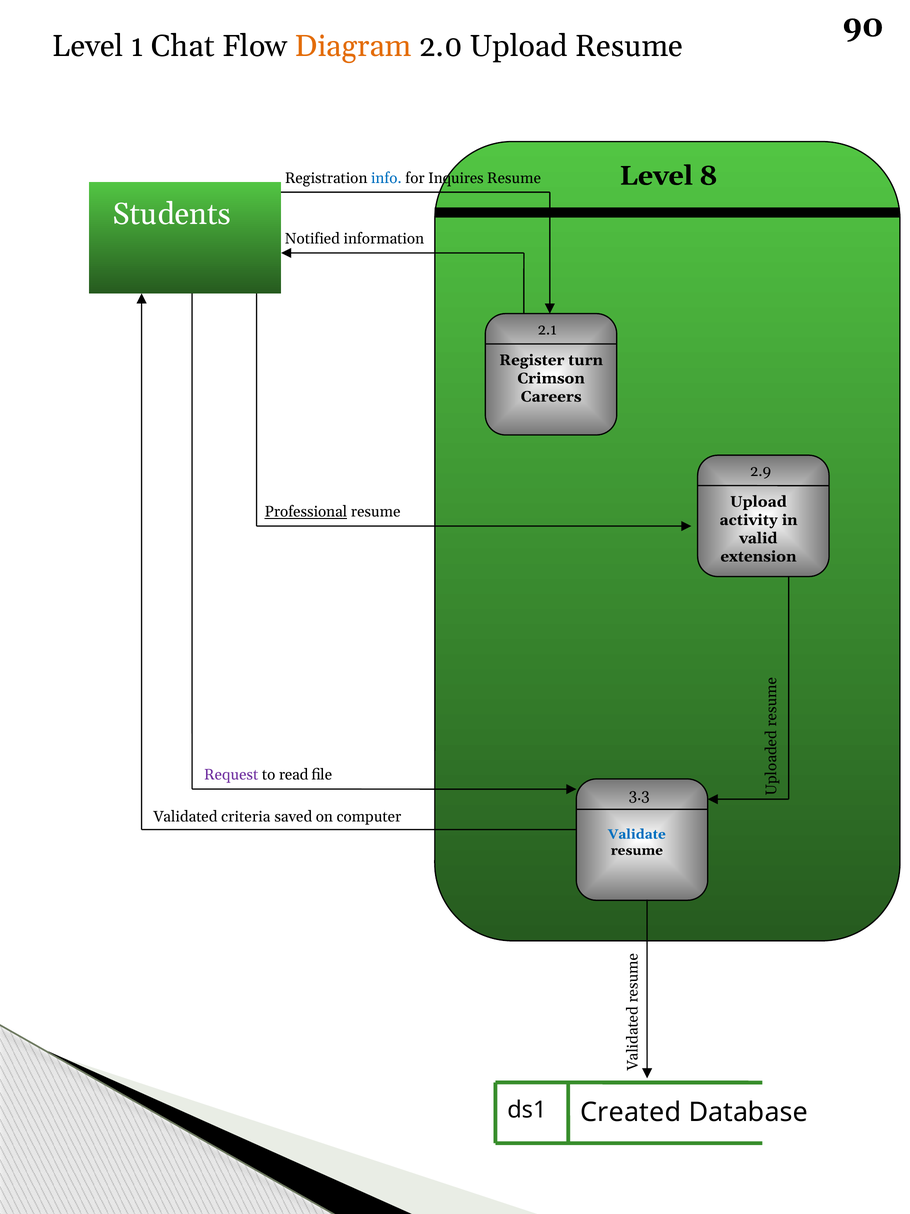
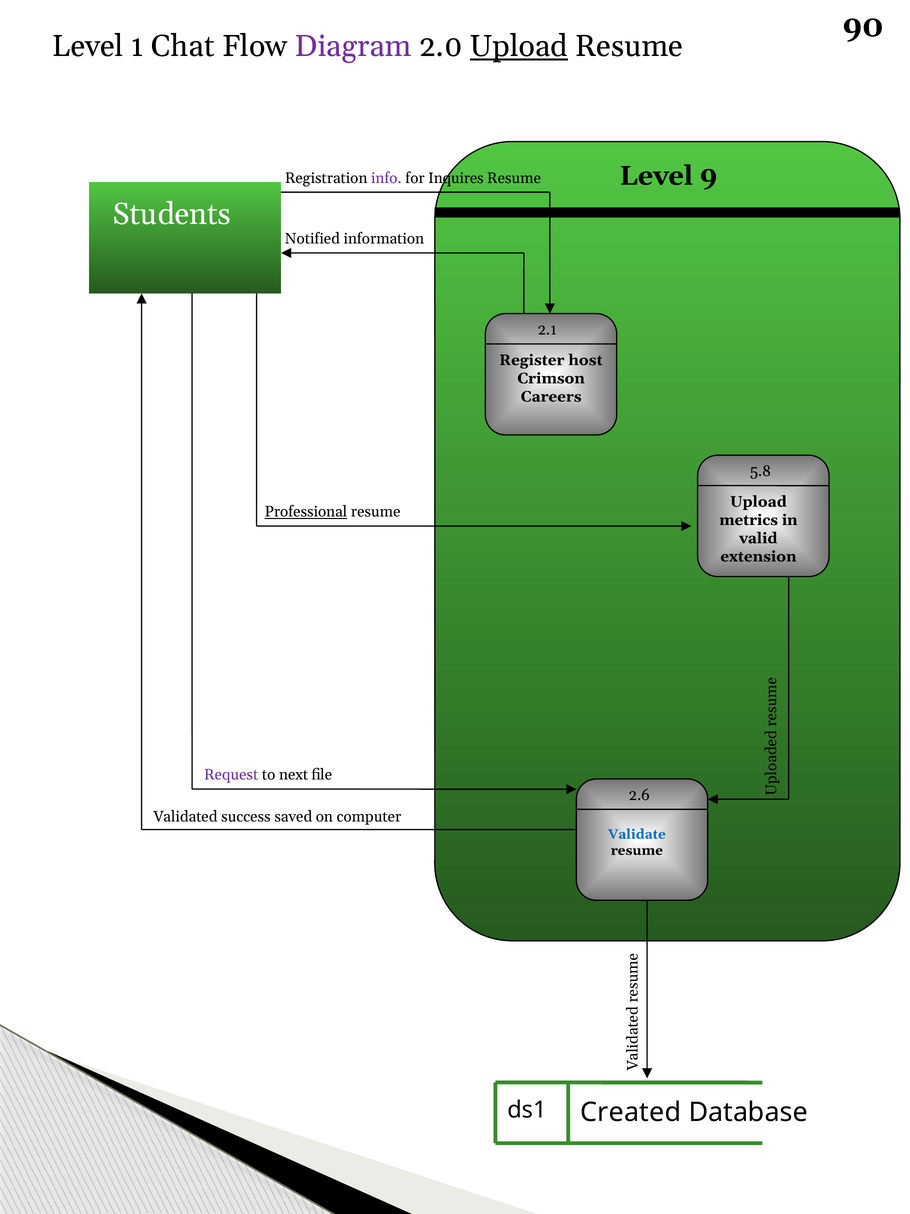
Diagram colour: orange -> purple
Upload at (519, 46) underline: none -> present
8: 8 -> 9
info colour: blue -> purple
turn: turn -> host
2.9: 2.9 -> 5.8
activity: activity -> metrics
read: read -> next
3.3: 3.3 -> 2.6
criteria: criteria -> success
